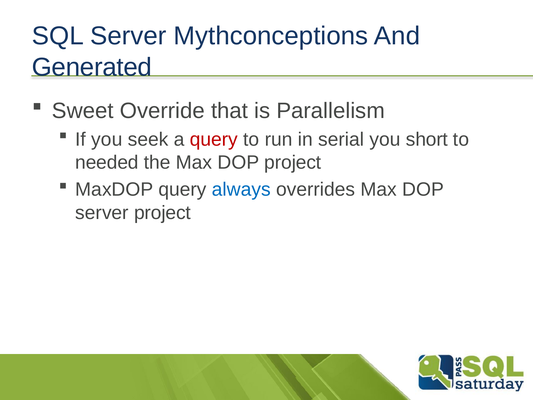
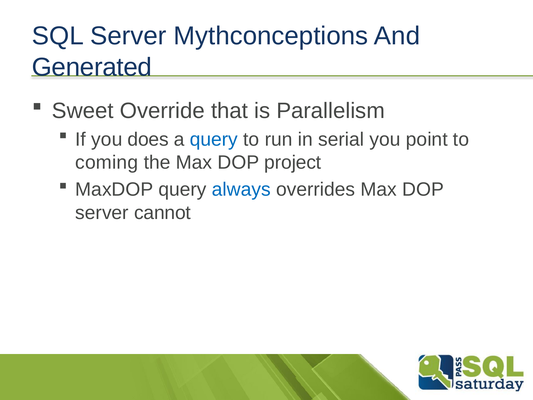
seek: seek -> does
query at (214, 139) colour: red -> blue
short: short -> point
needed: needed -> coming
server project: project -> cannot
